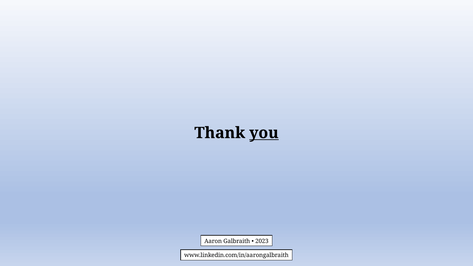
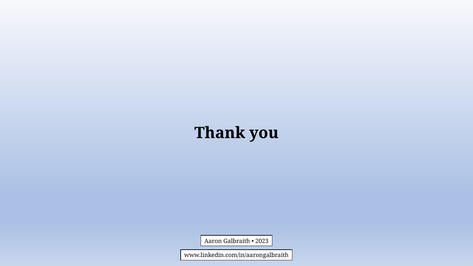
you underline: present -> none
